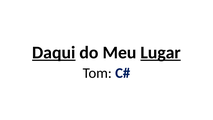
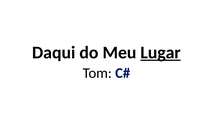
Daqui underline: present -> none
